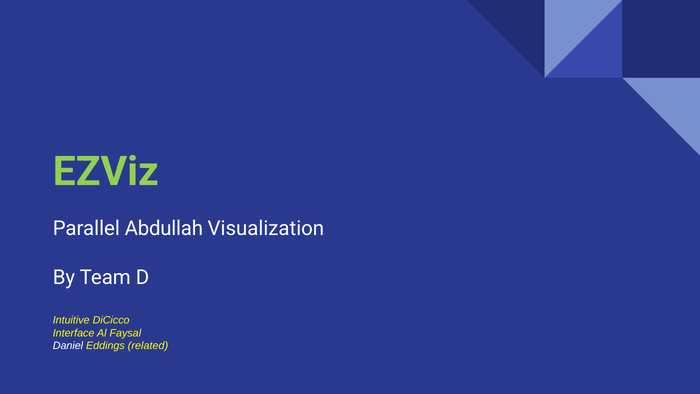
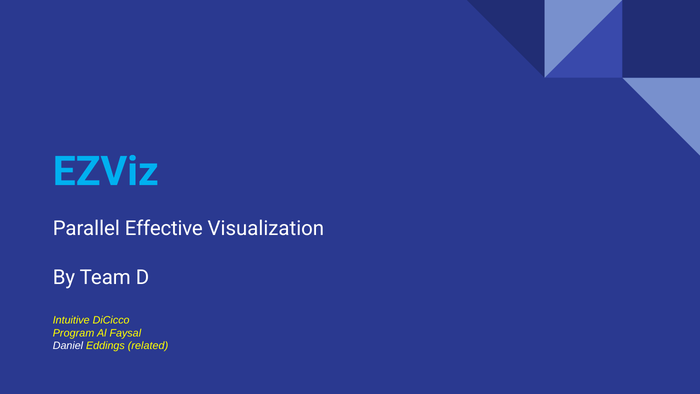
EZViz colour: light green -> light blue
Abdullah: Abdullah -> Effective
Interface: Interface -> Program
